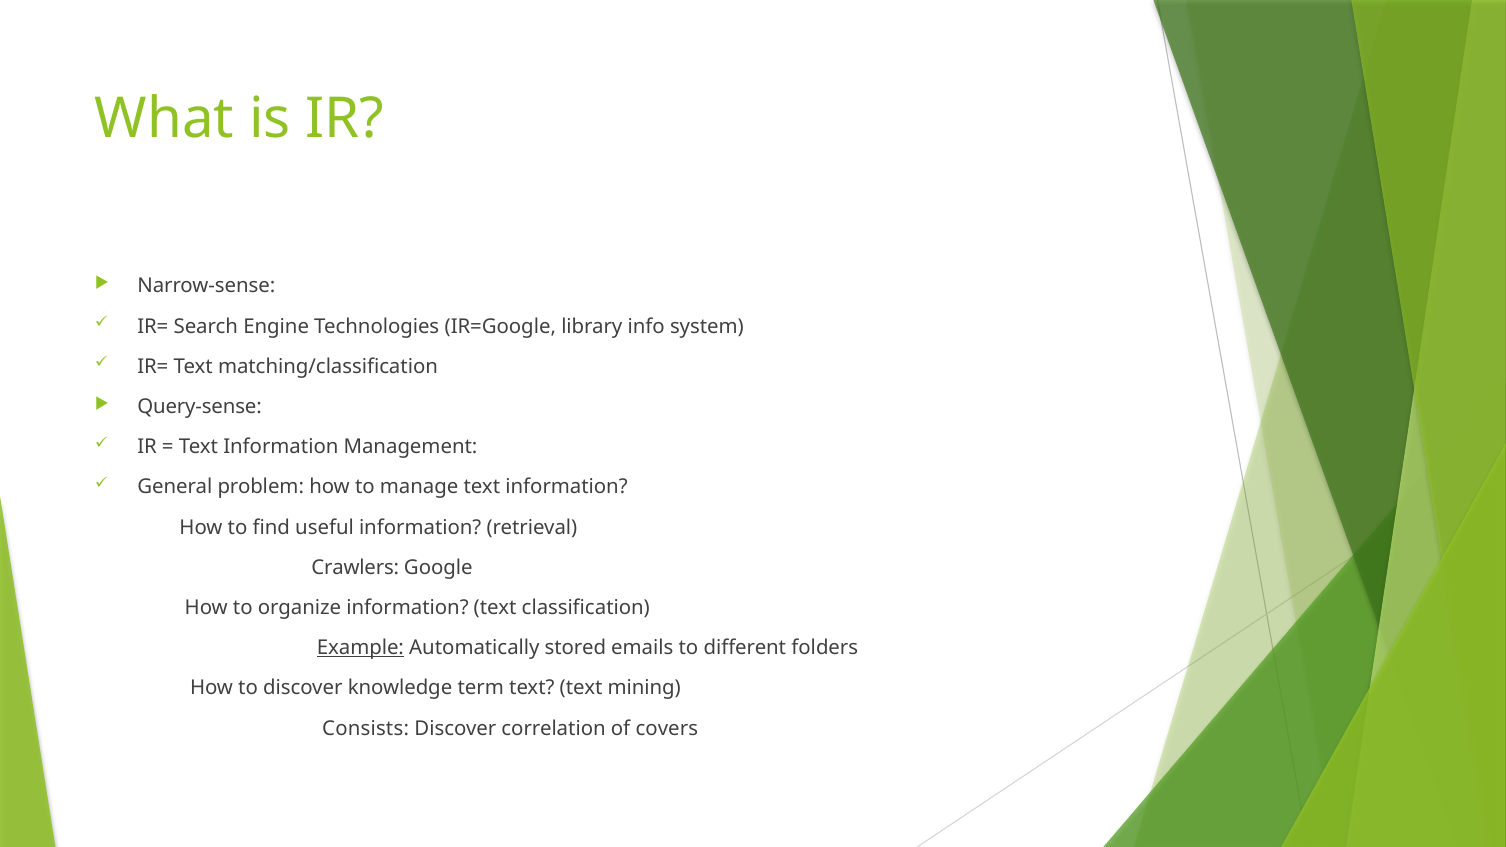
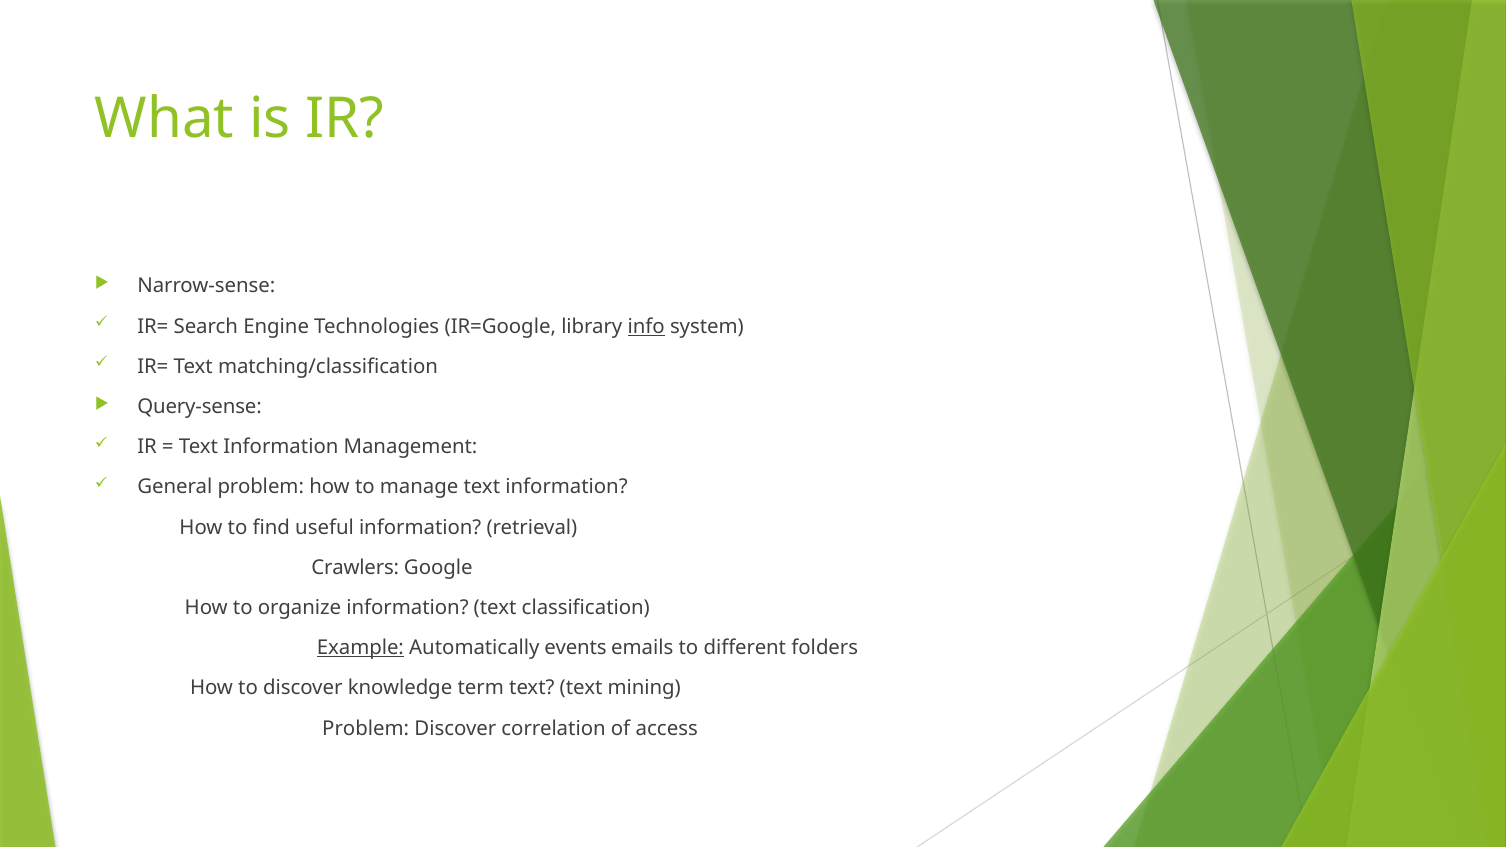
info underline: none -> present
stored: stored -> events
Consists at (366, 728): Consists -> Problem
covers: covers -> access
